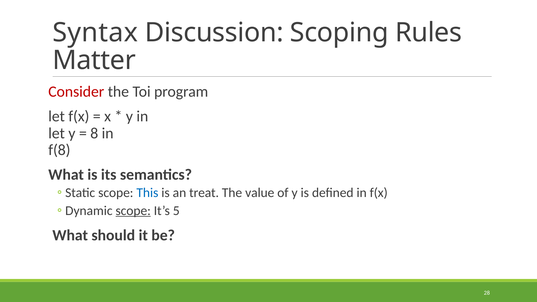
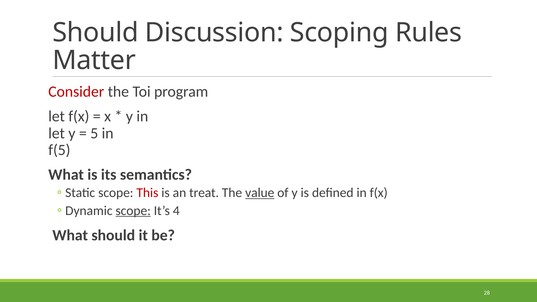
Syntax at (95, 33): Syntax -> Should
8: 8 -> 5
f(8: f(8 -> f(5
This colour: blue -> red
value underline: none -> present
5: 5 -> 4
